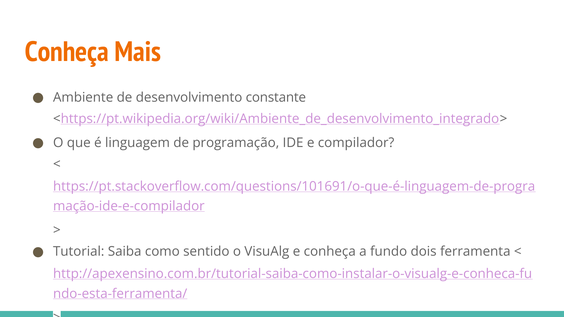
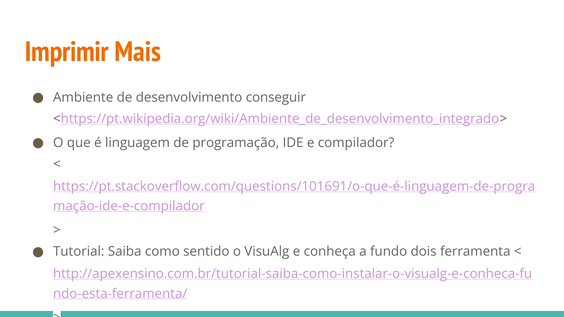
Conheça at (67, 52): Conheça -> Imprimir
constante: constante -> conseguir
